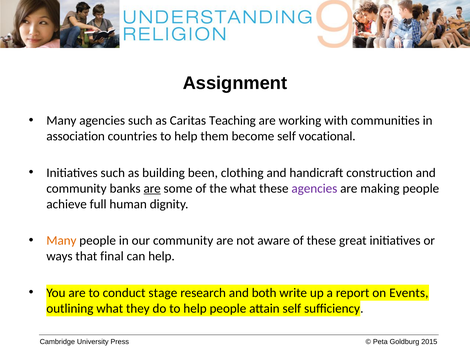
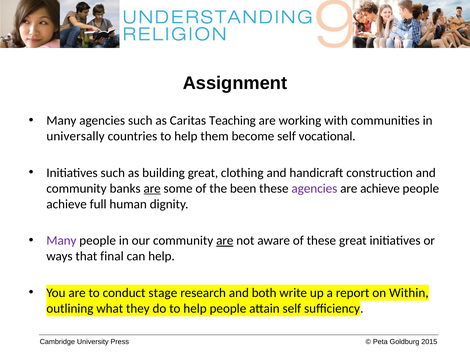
association: association -> universally
building been: been -> great
the what: what -> been
are making: making -> achieve
Many at (61, 241) colour: orange -> purple
are at (225, 241) underline: none -> present
Events: Events -> Within
